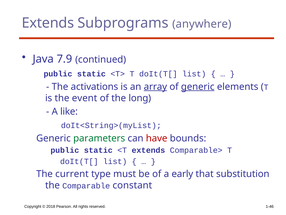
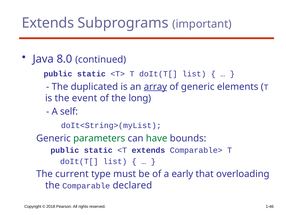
anywhere: anywhere -> important
7.9: 7.9 -> 8.0
activations: activations -> duplicated
generic at (198, 86) underline: present -> none
like: like -> self
have colour: red -> green
substitution: substitution -> overloading
constant: constant -> declared
